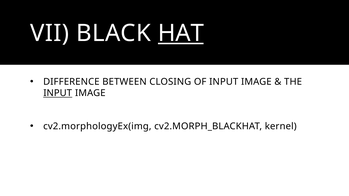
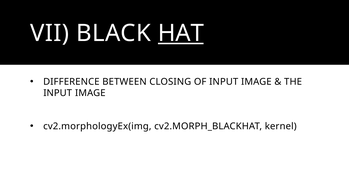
INPUT at (58, 93) underline: present -> none
